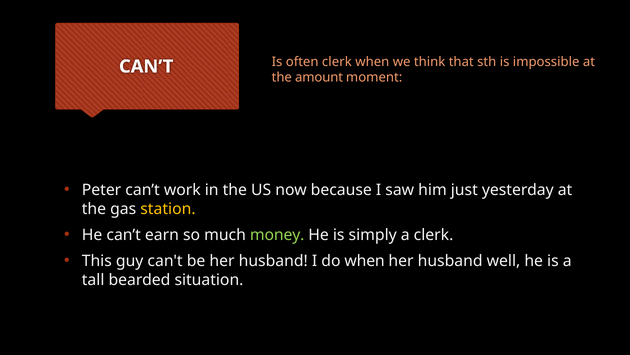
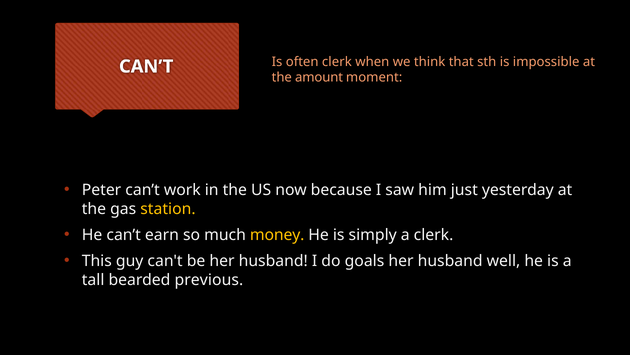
money colour: light green -> yellow
do when: when -> goals
situation: situation -> previous
